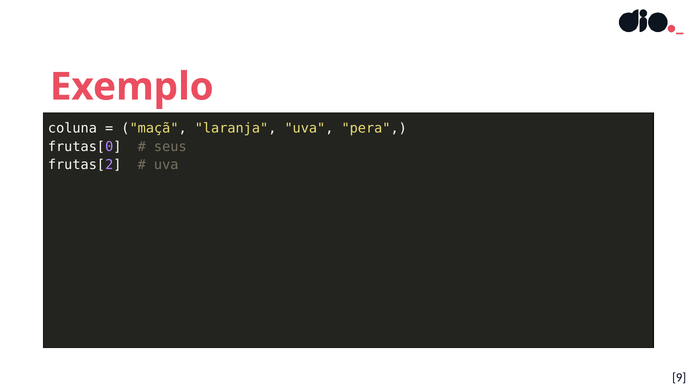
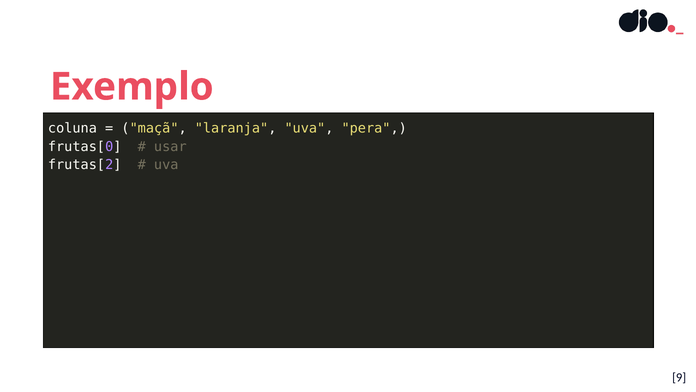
seus: seus -> usar
